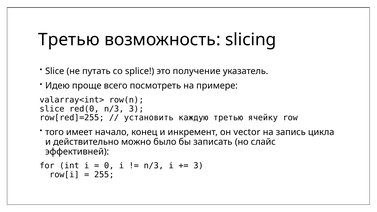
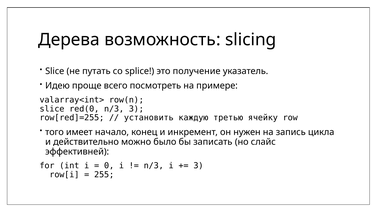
Третью at (69, 40): Третью -> Дерева
vector: vector -> нужен
